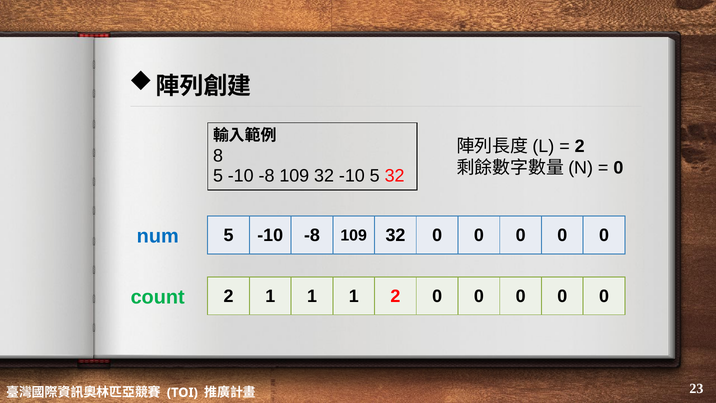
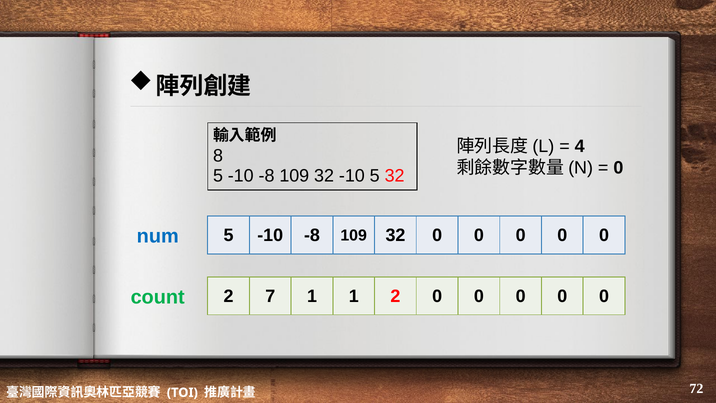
2 at (580, 146): 2 -> 4
2 1: 1 -> 7
23: 23 -> 72
